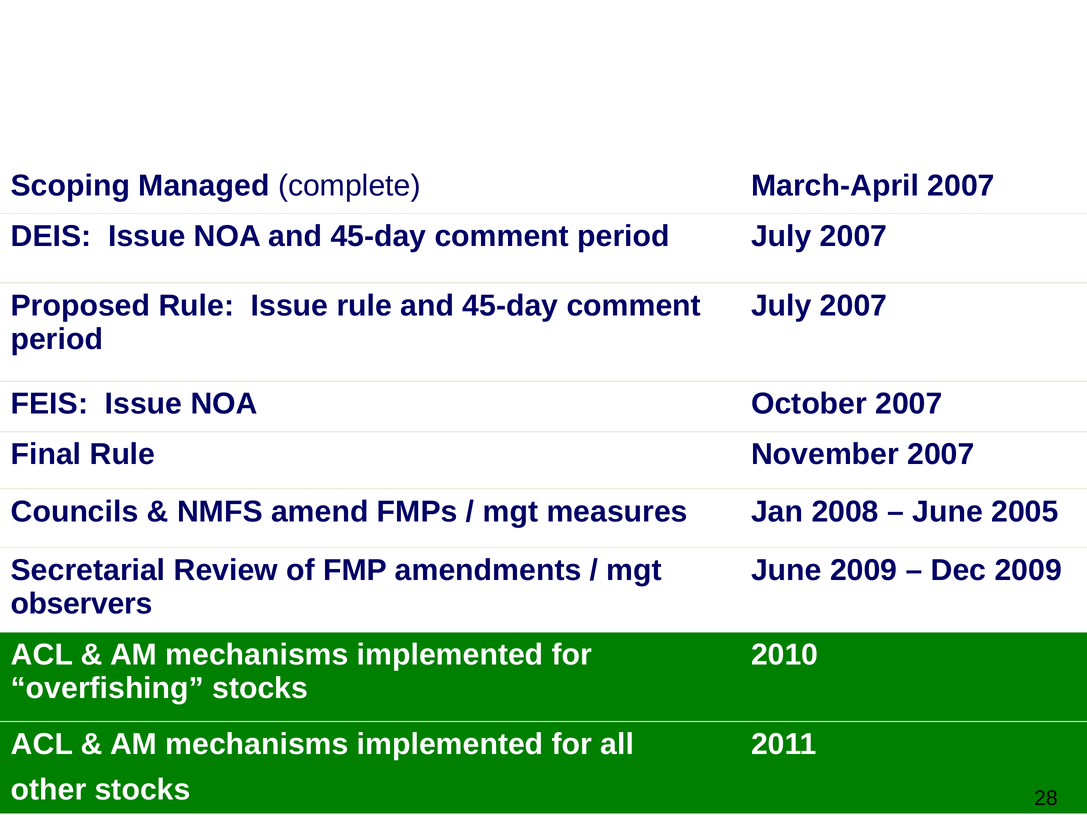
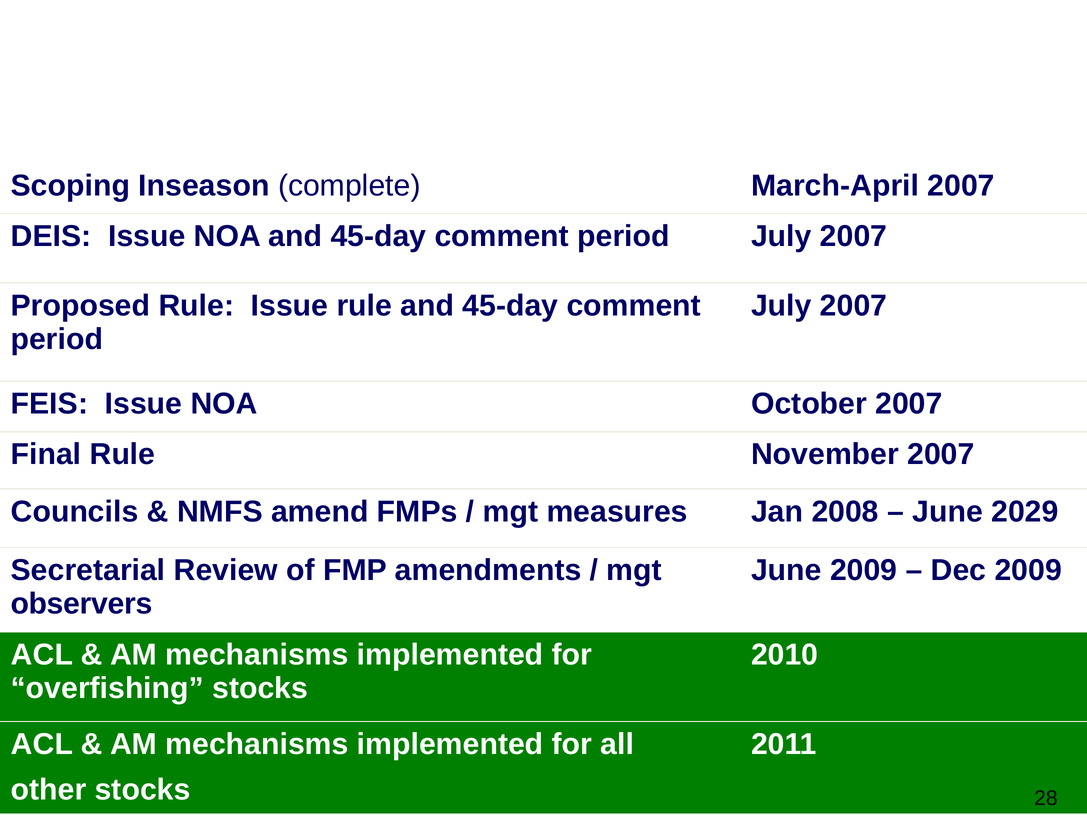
Managed: Managed -> Inseason
2005: 2005 -> 2029
